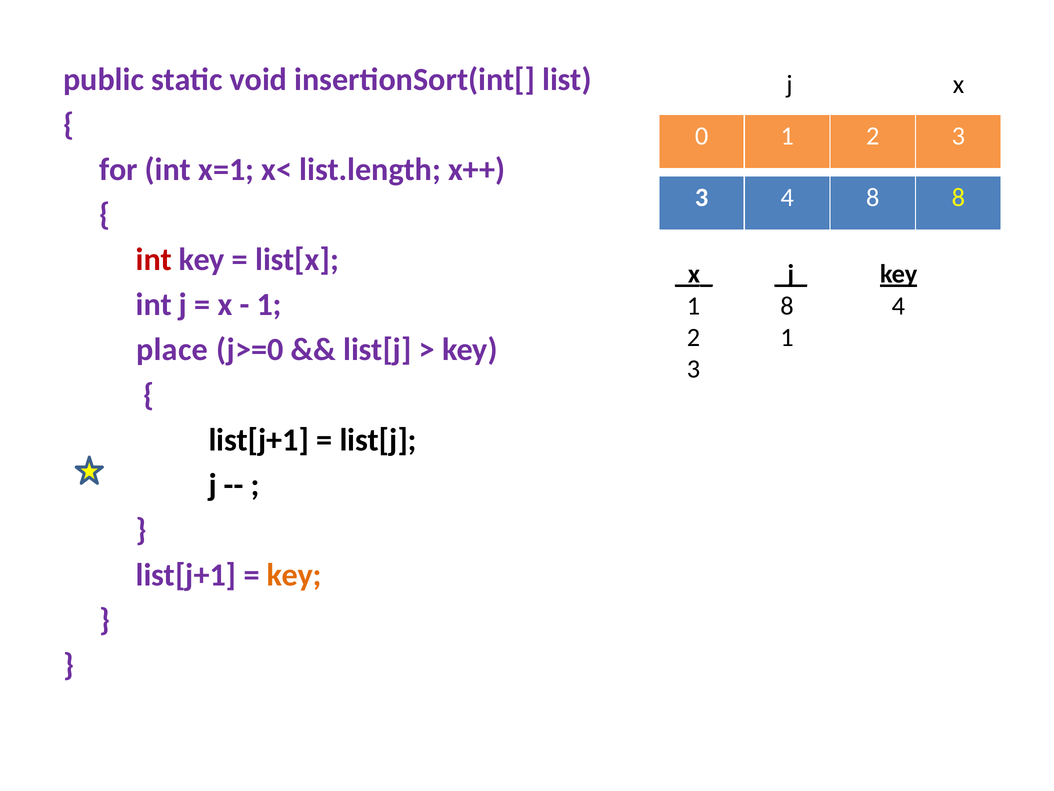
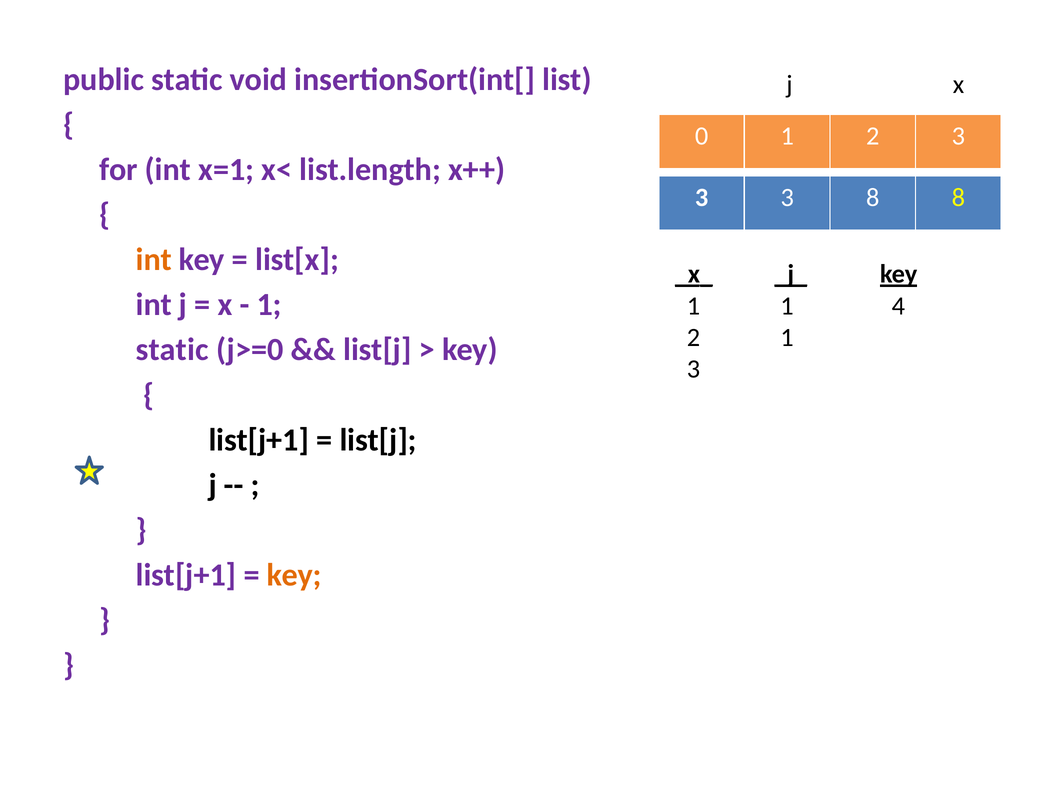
3 4: 4 -> 3
int at (154, 260) colour: red -> orange
1 8: 8 -> 1
place at (172, 350): place -> static
